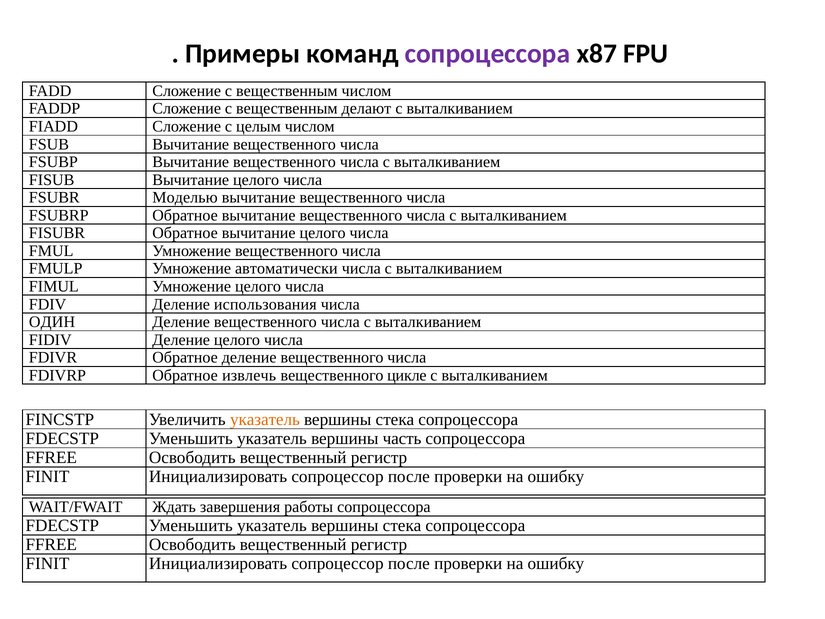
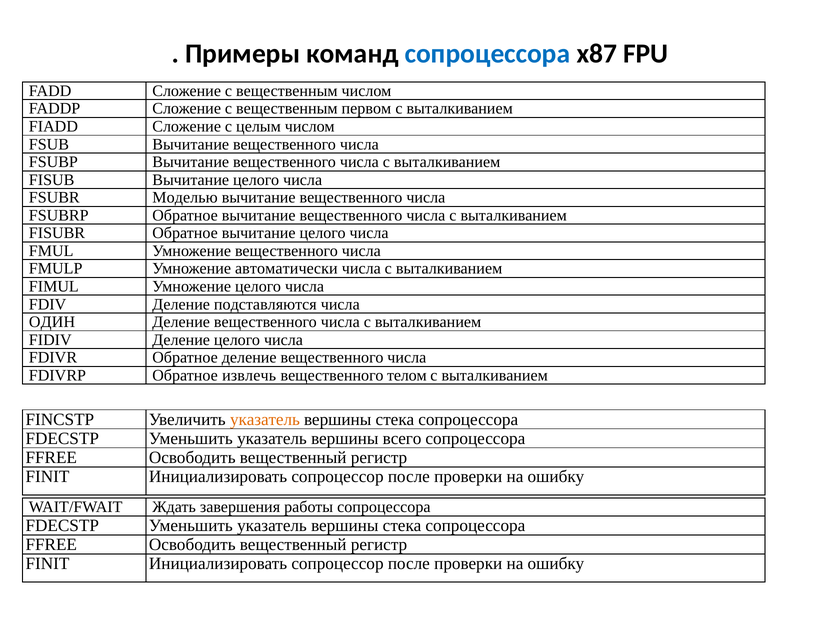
сопроцессора at (488, 54) colour: purple -> blue
делают: делают -> первом
использования: использования -> подставляются
цикле: цикле -> телом
часть: часть -> всего
